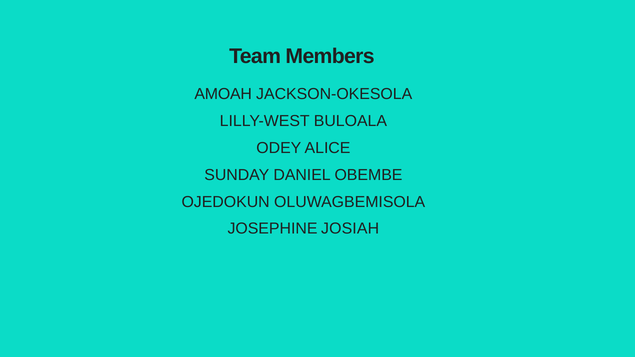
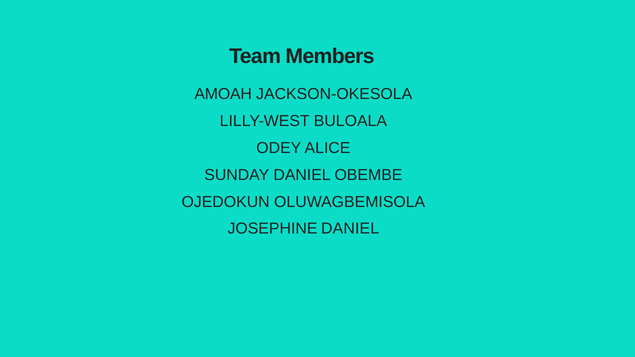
JOSEPHINE JOSIAH: JOSIAH -> DANIEL
